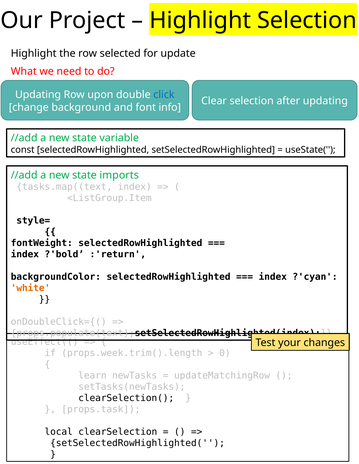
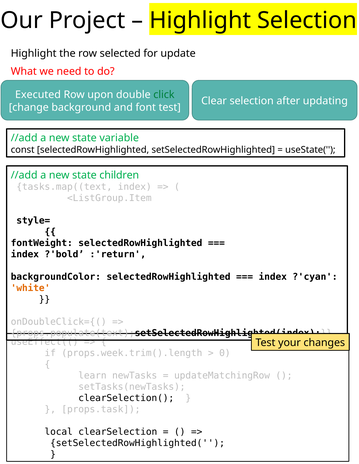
Updating at (38, 95): Updating -> Executed
click colour: blue -> green
font info: info -> test
imports: imports -> children
